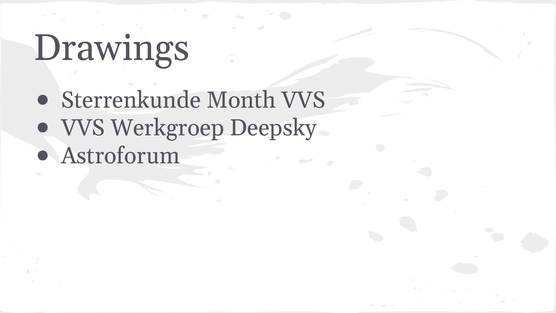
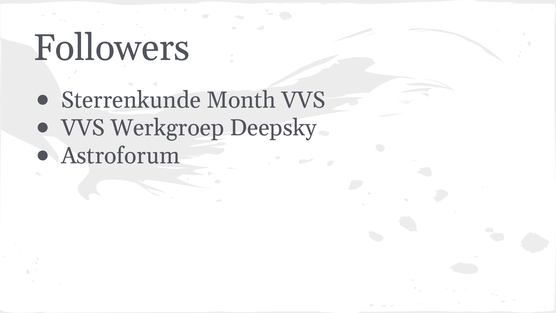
Drawings: Drawings -> Followers
